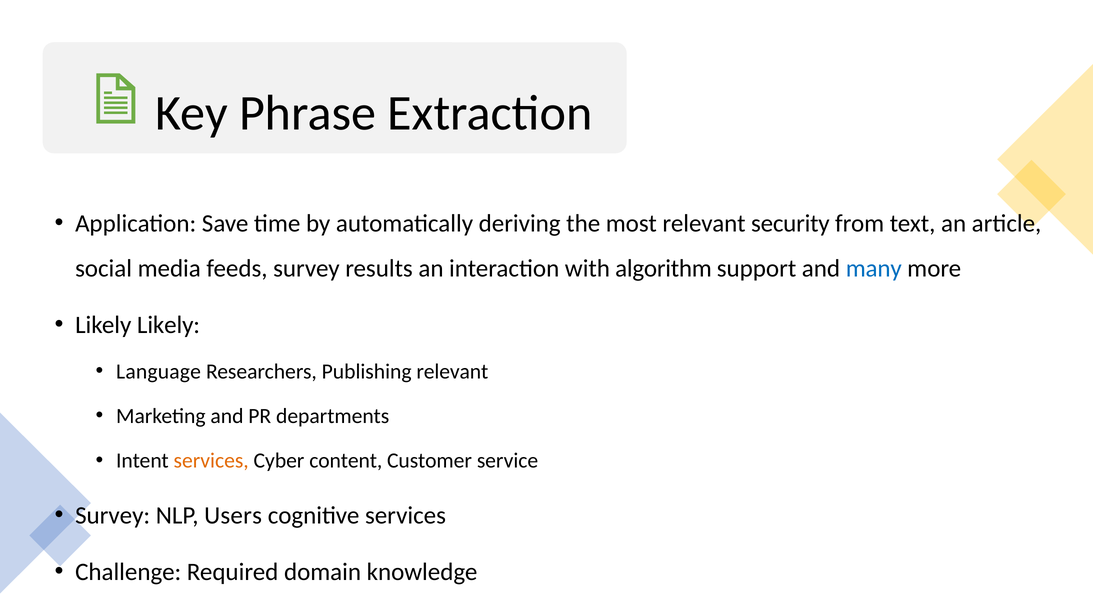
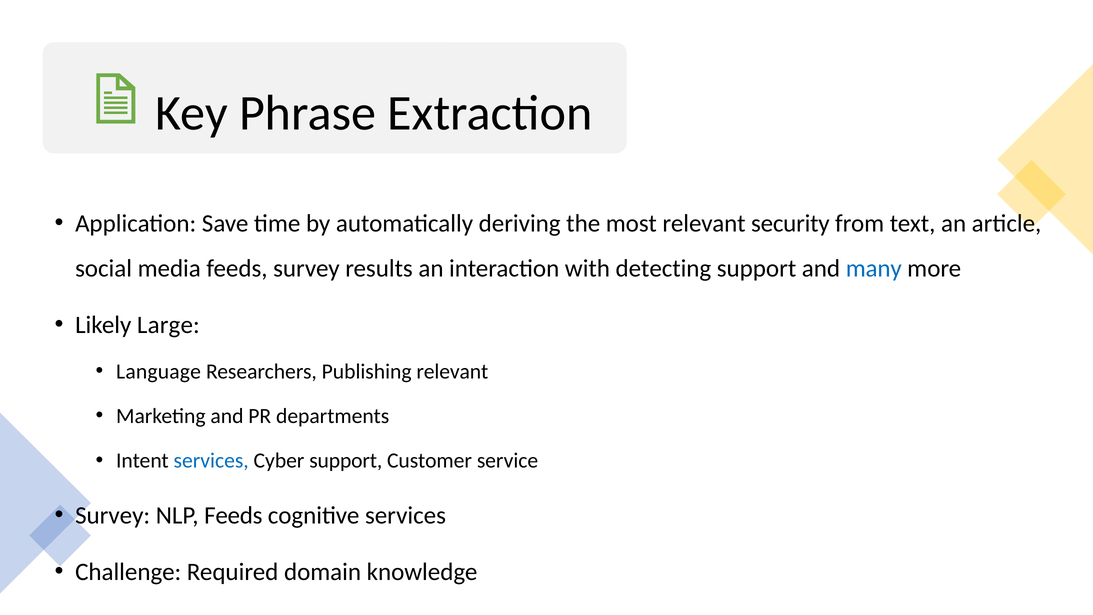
algorithm: algorithm -> detecting
Likely Likely: Likely -> Large
services at (211, 461) colour: orange -> blue
Cyber content: content -> support
NLP Users: Users -> Feeds
